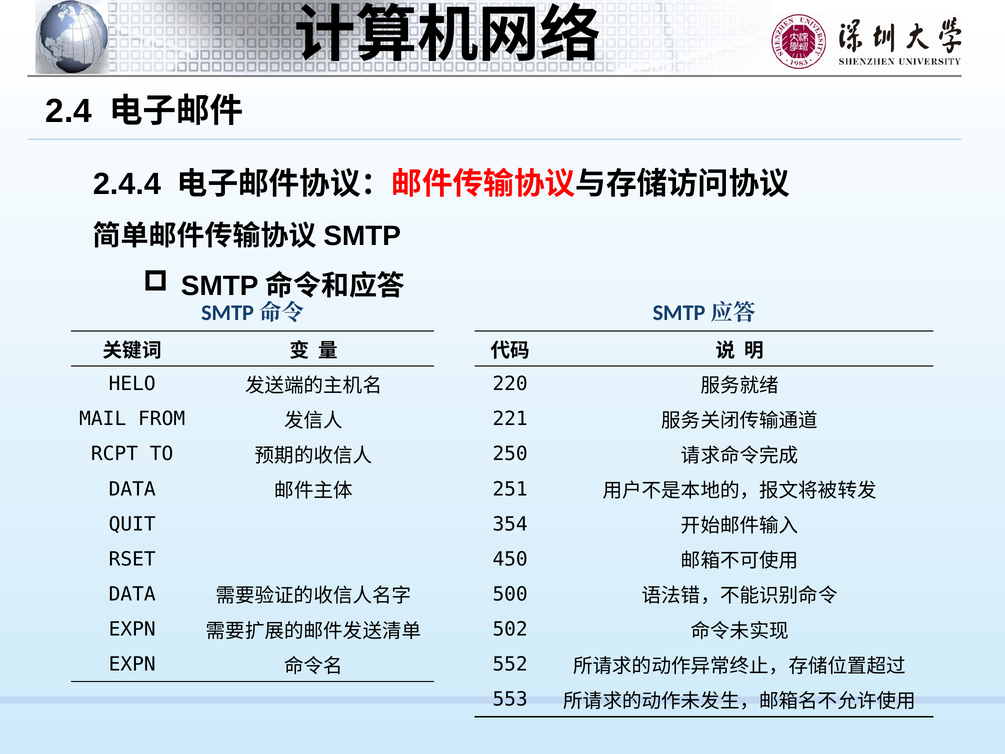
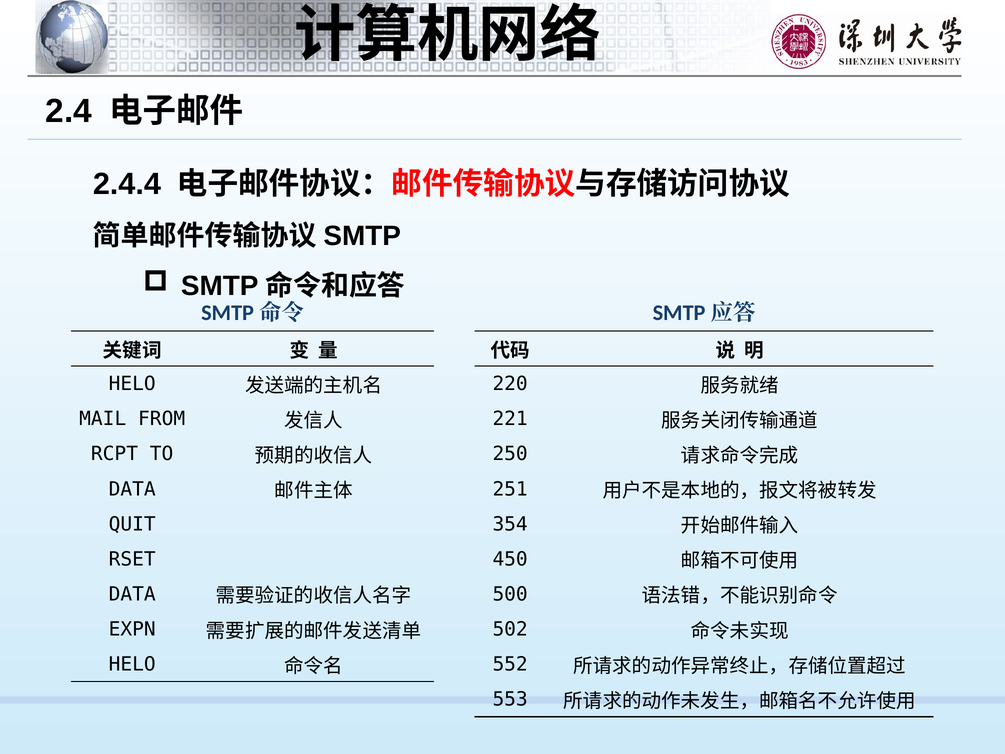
EXPN at (132, 664): EXPN -> HELO
